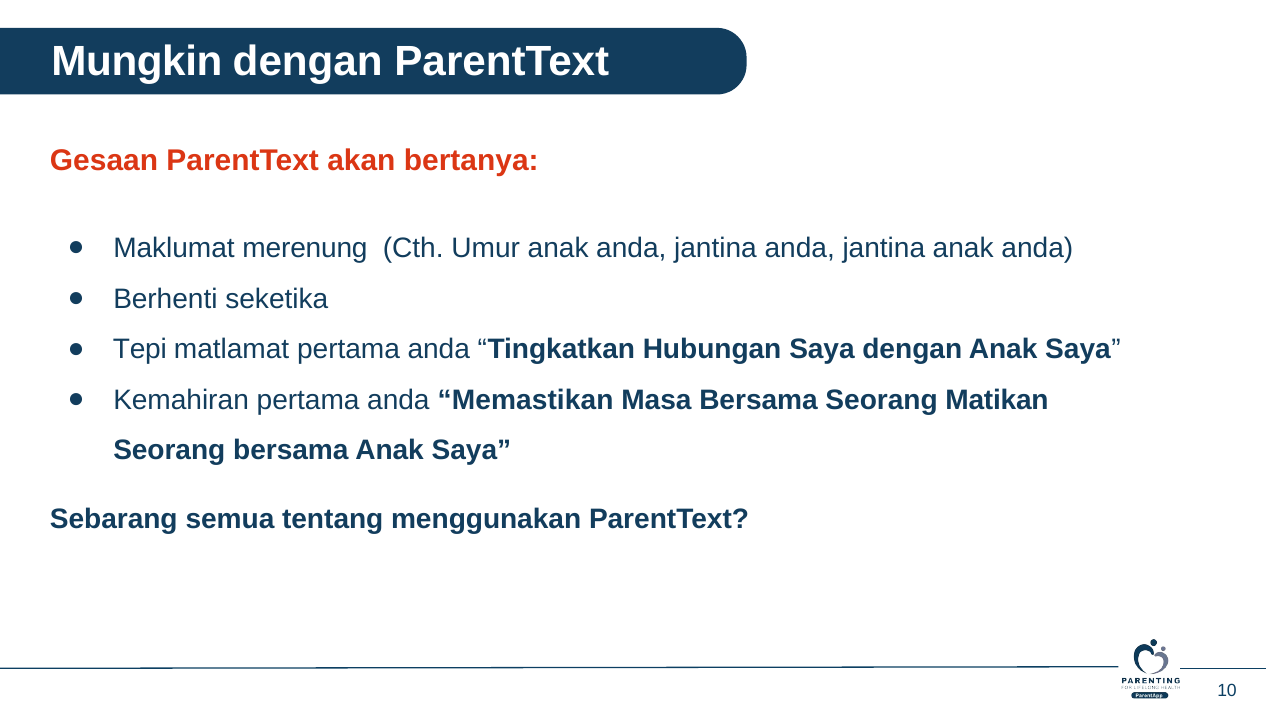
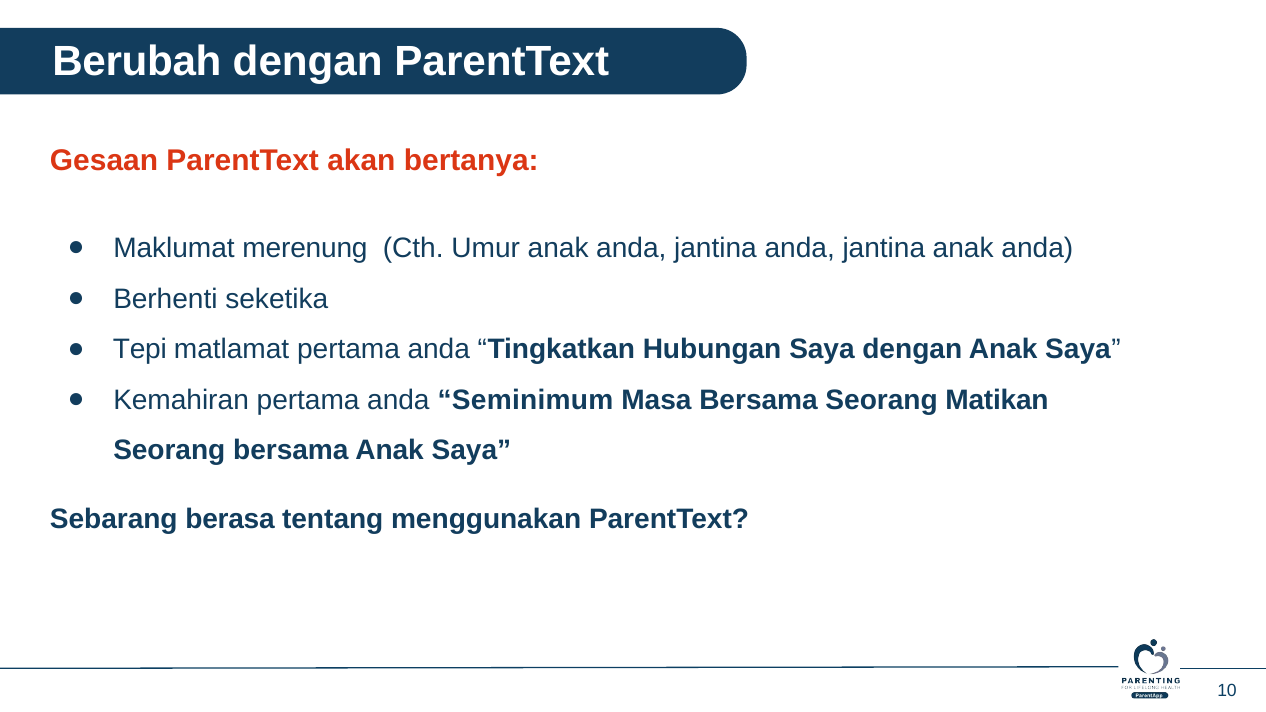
Mungkin: Mungkin -> Berubah
Memastikan: Memastikan -> Seminimum
semua: semua -> berasa
